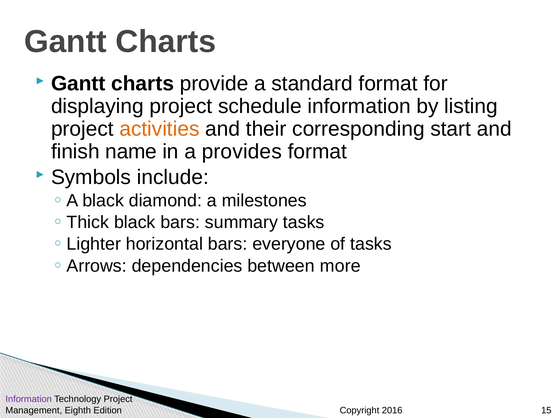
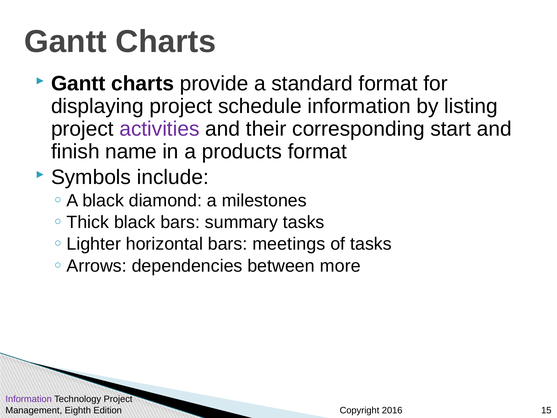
activities colour: orange -> purple
provides: provides -> products
everyone: everyone -> meetings
